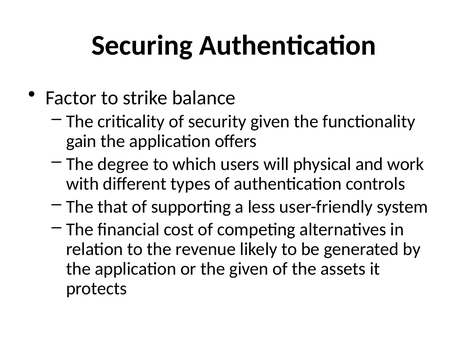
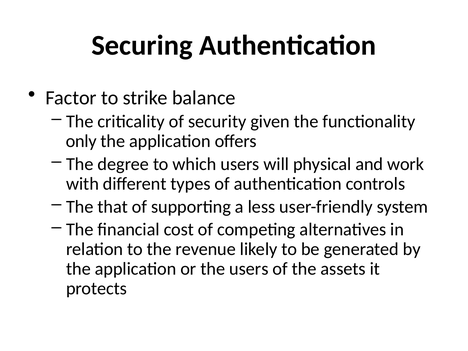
gain: gain -> only
the given: given -> users
